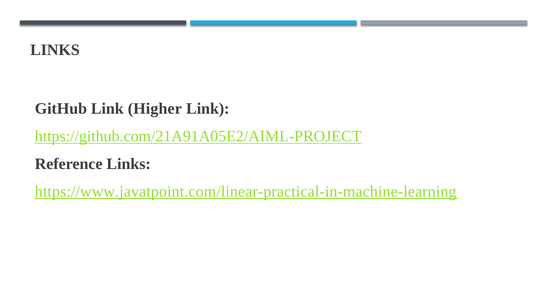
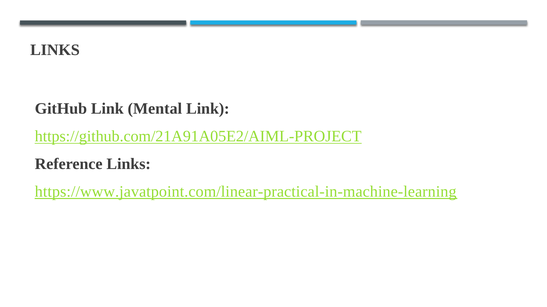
Higher: Higher -> Mental
